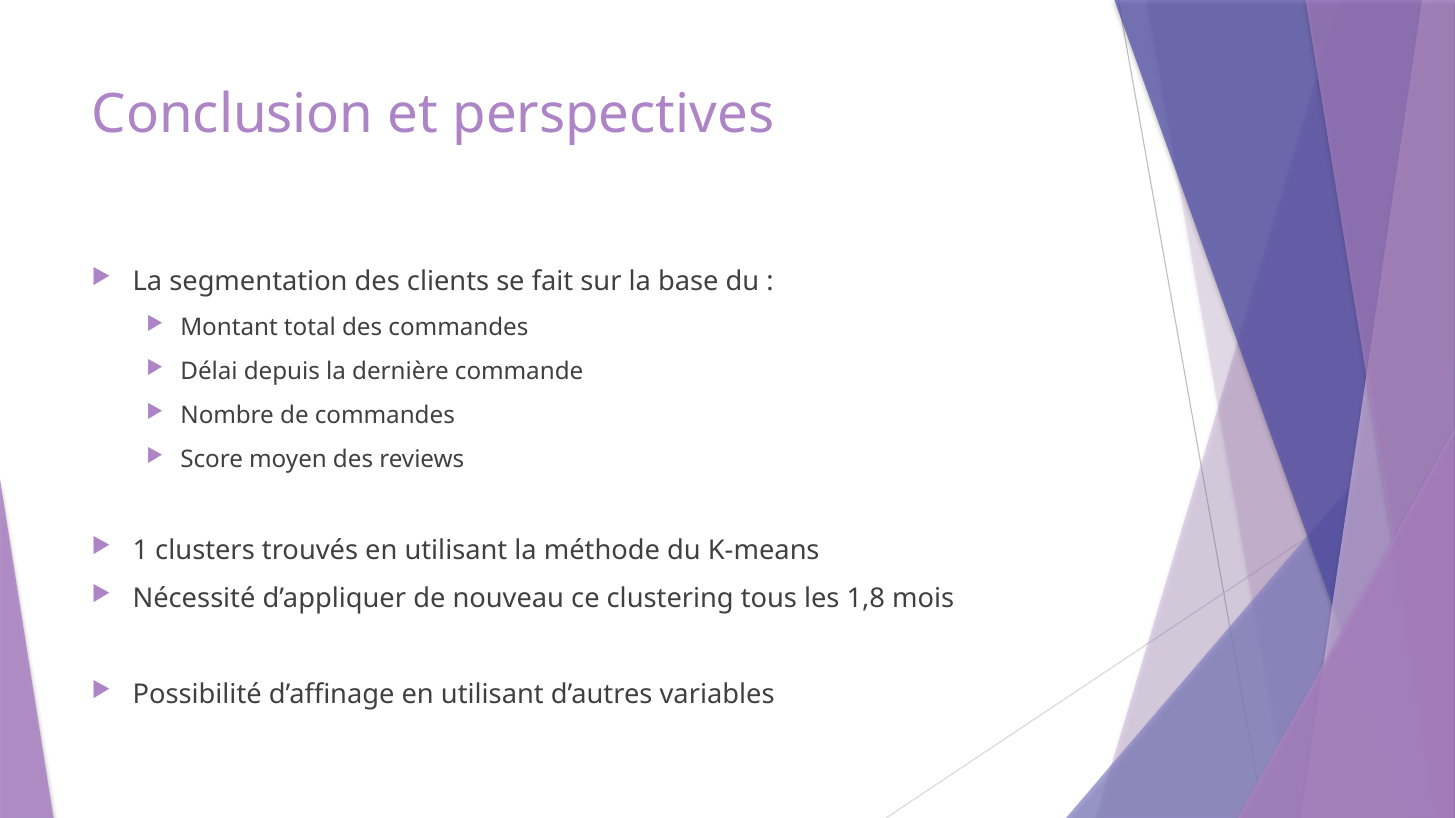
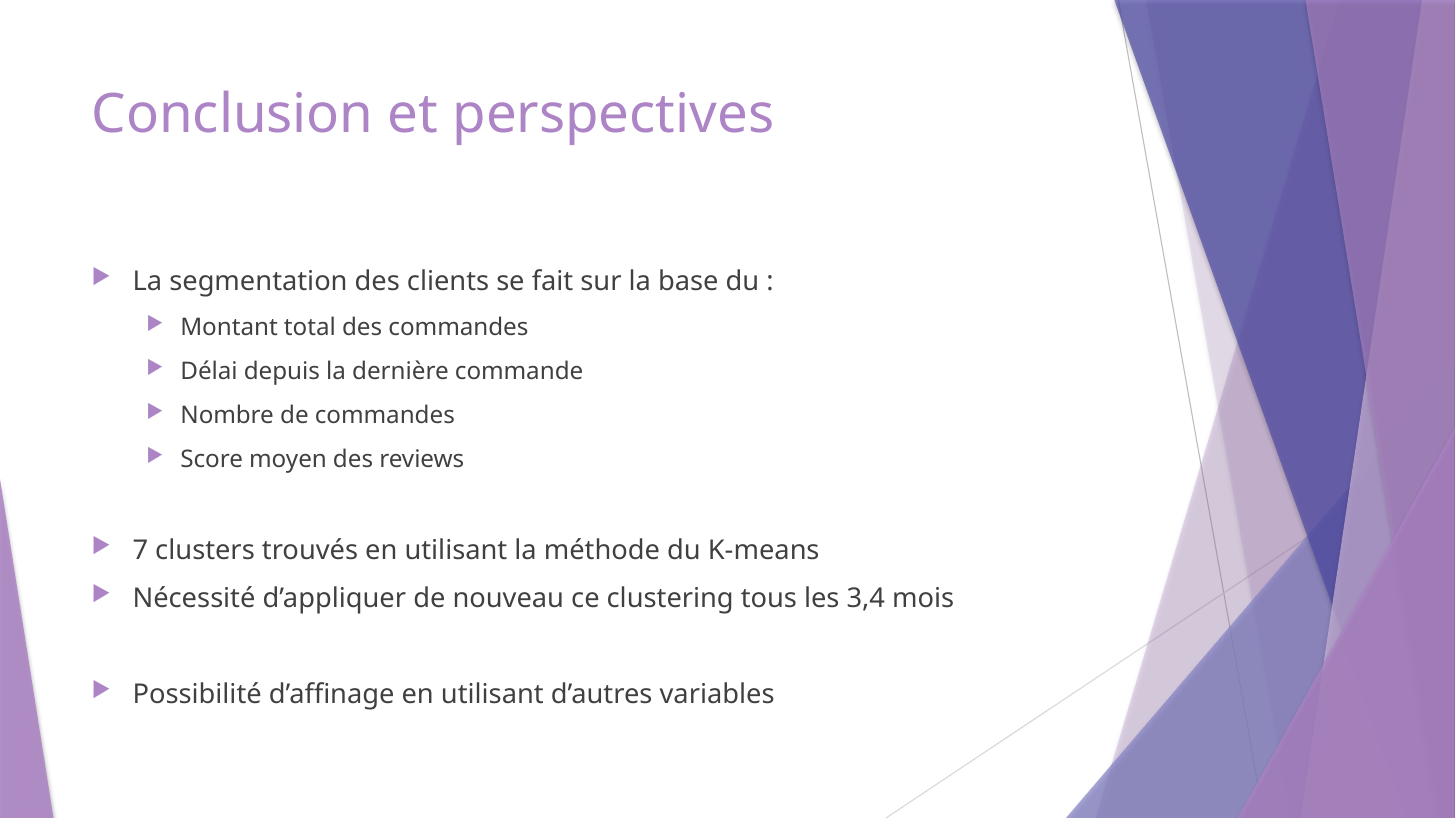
1: 1 -> 7
1,8: 1,8 -> 3,4
